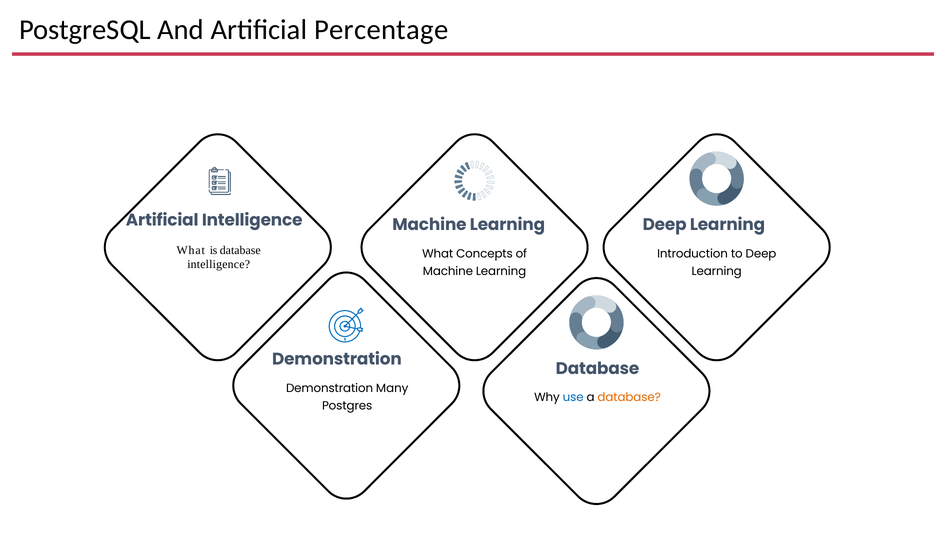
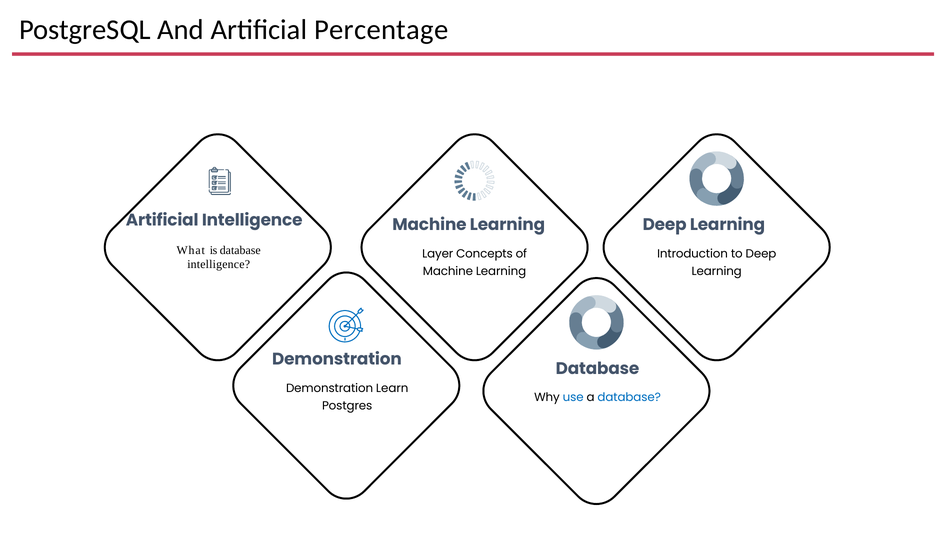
What at (438, 254): What -> Layer
Many: Many -> Learn
database at (629, 397) colour: orange -> blue
